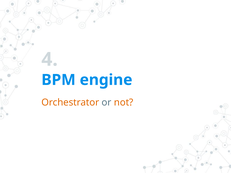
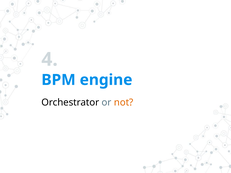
Orchestrator colour: orange -> black
